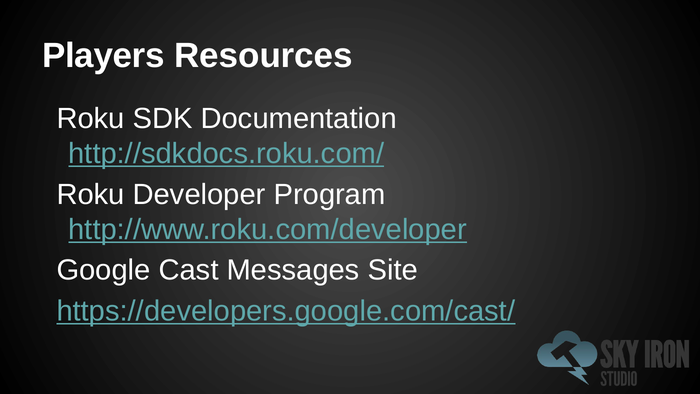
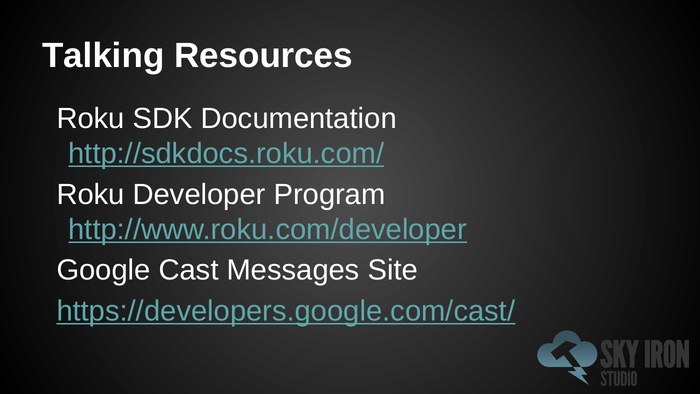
Players: Players -> Talking
